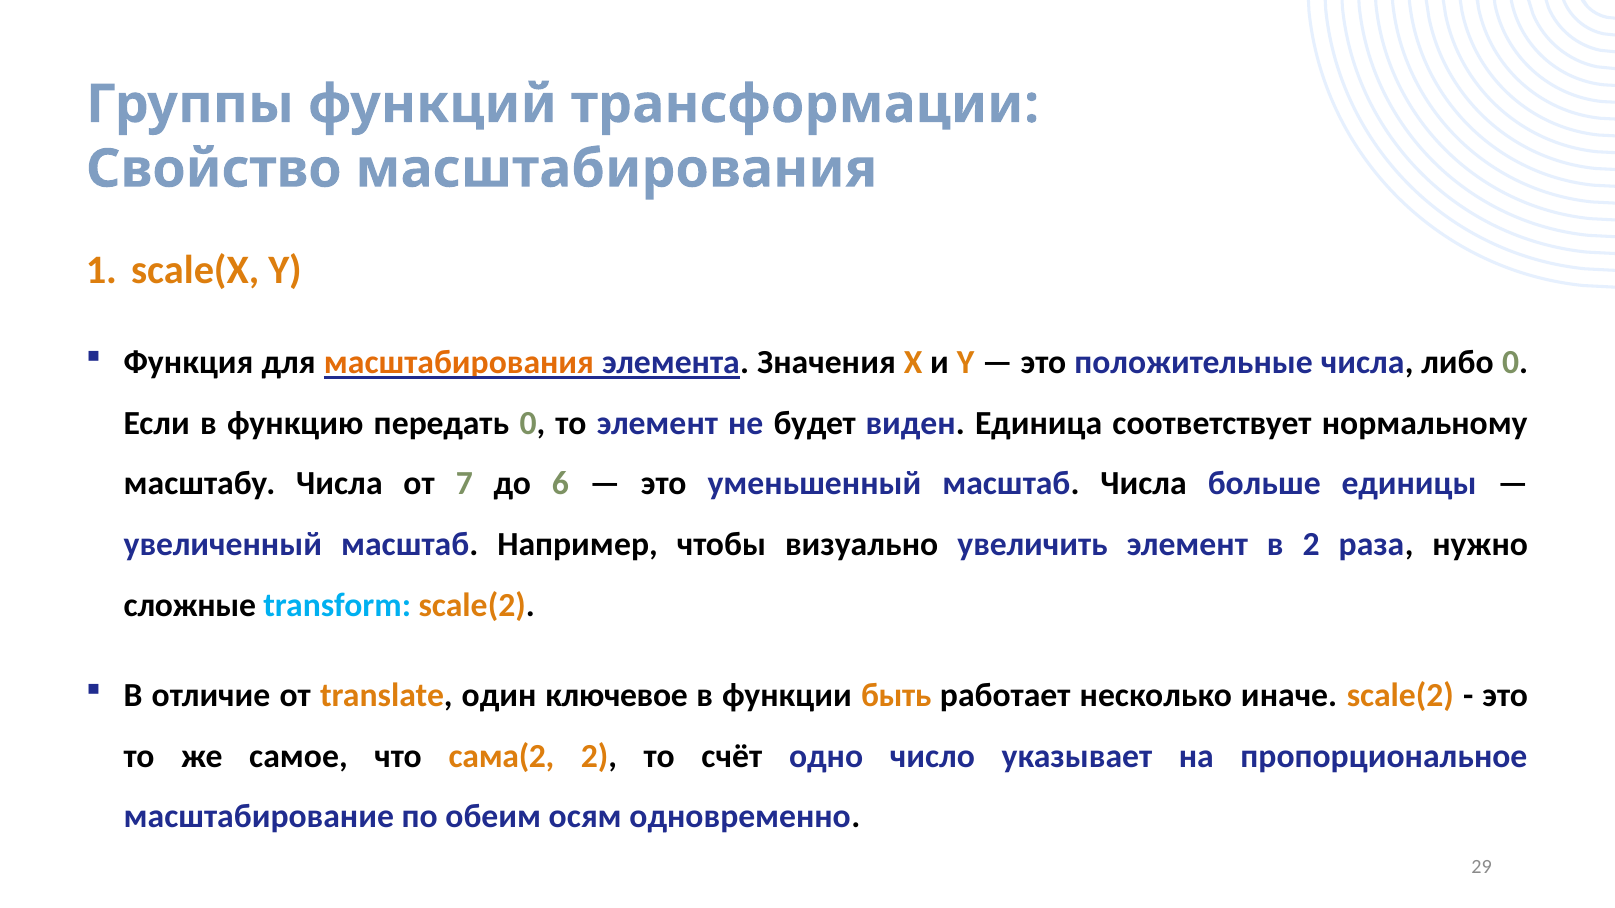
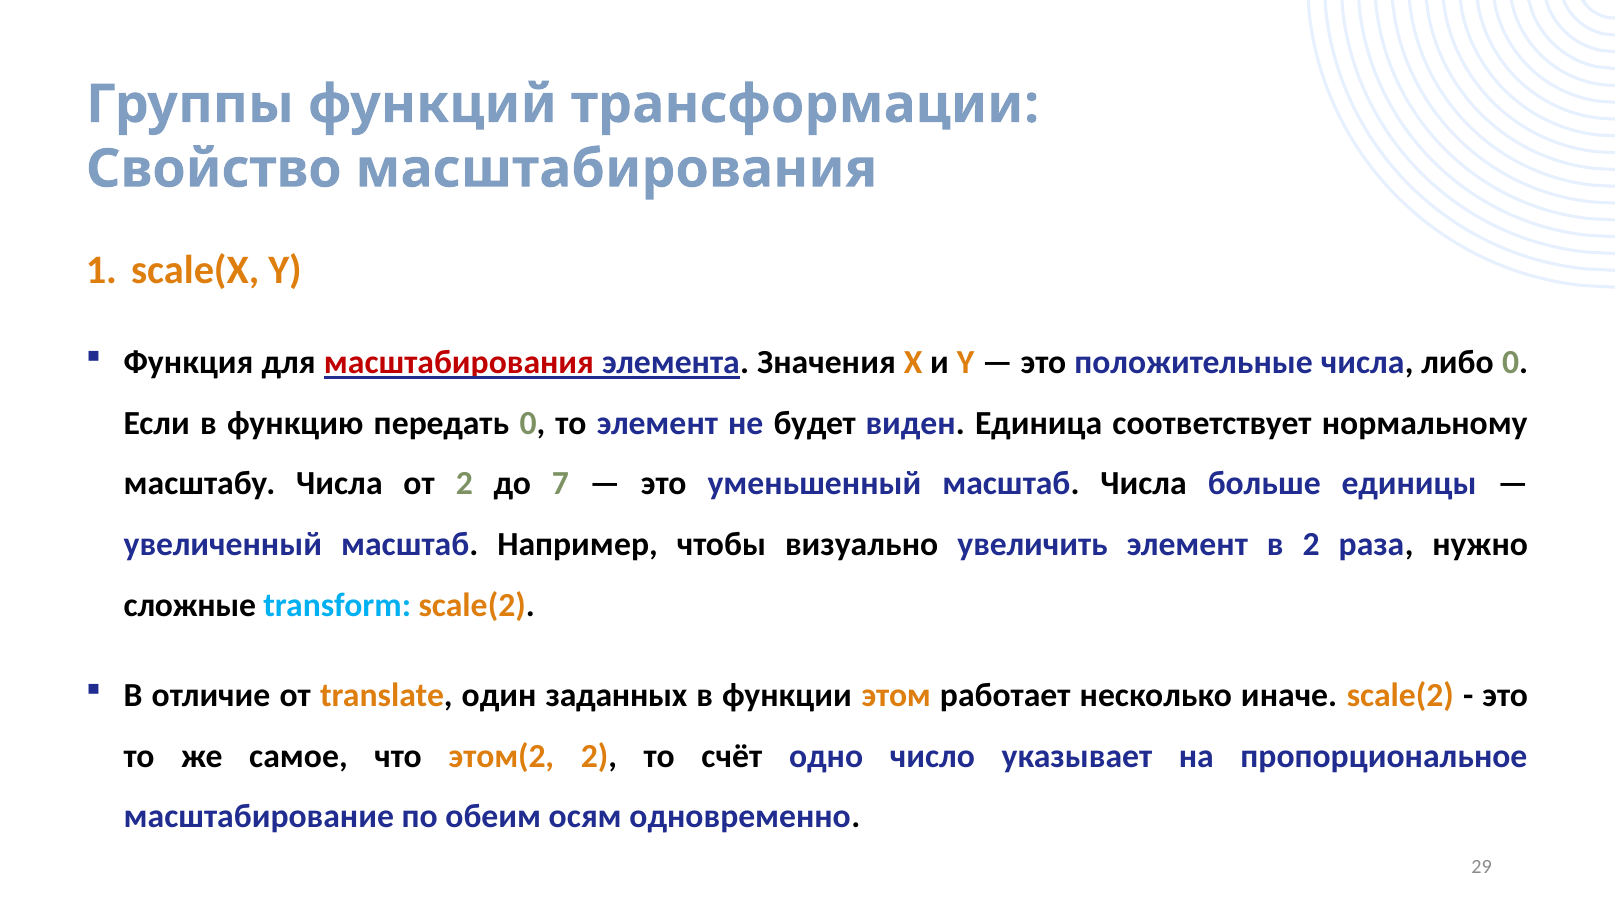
масштабирования at (459, 363) colour: orange -> red
от 7: 7 -> 2
6: 6 -> 7
ключевое: ключевое -> заданных
быть: быть -> этом
сама(2: сама(2 -> этом(2
